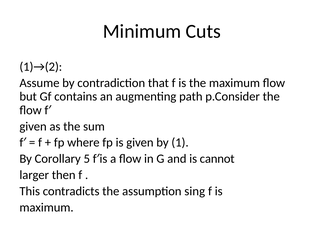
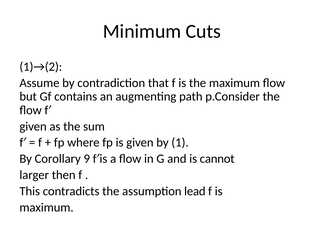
5: 5 -> 9
sing: sing -> lead
